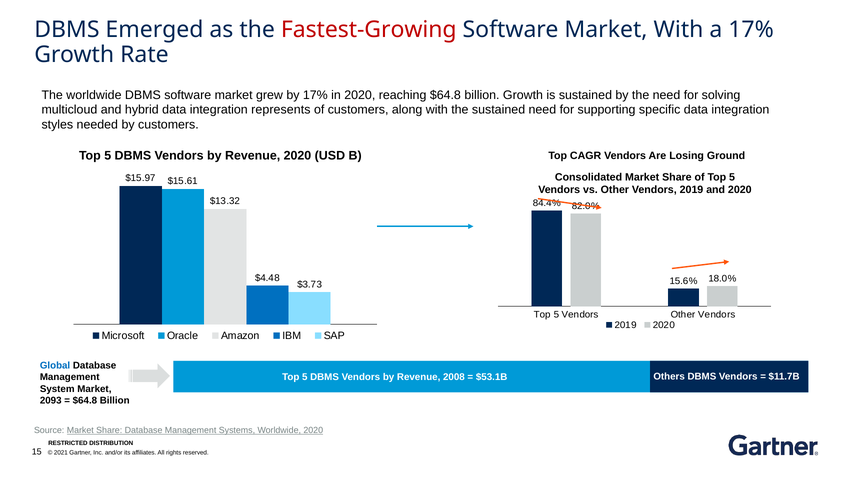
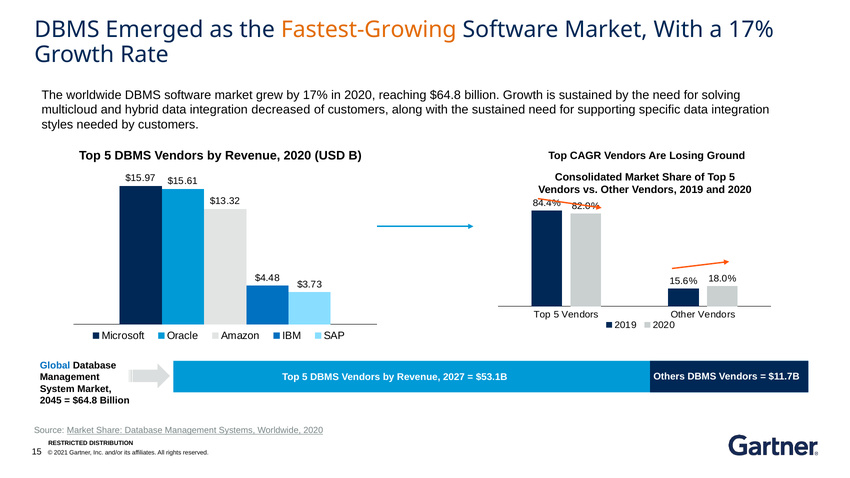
Fastest-Growing colour: red -> orange
represents: represents -> decreased
2008: 2008 -> 2027
2093: 2093 -> 2045
